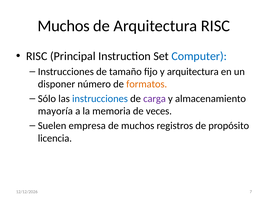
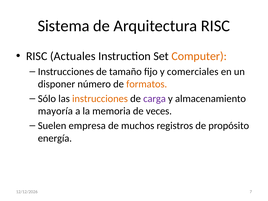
Muchos at (64, 26): Muchos -> Sistema
Principal: Principal -> Actuales
Computer colour: blue -> orange
y arquitectura: arquitectura -> comerciales
instrucciones at (100, 99) colour: blue -> orange
licencia: licencia -> energía
